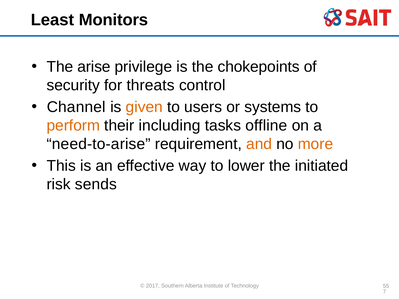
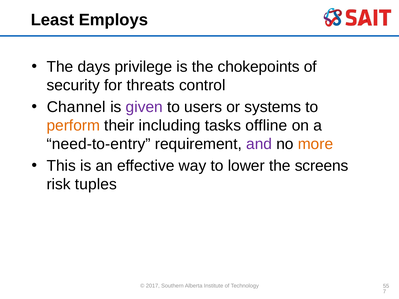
Monitors: Monitors -> Employs
arise: arise -> days
given colour: orange -> purple
need-to-arise: need-to-arise -> need-to-entry
and colour: orange -> purple
initiated: initiated -> screens
sends: sends -> tuples
